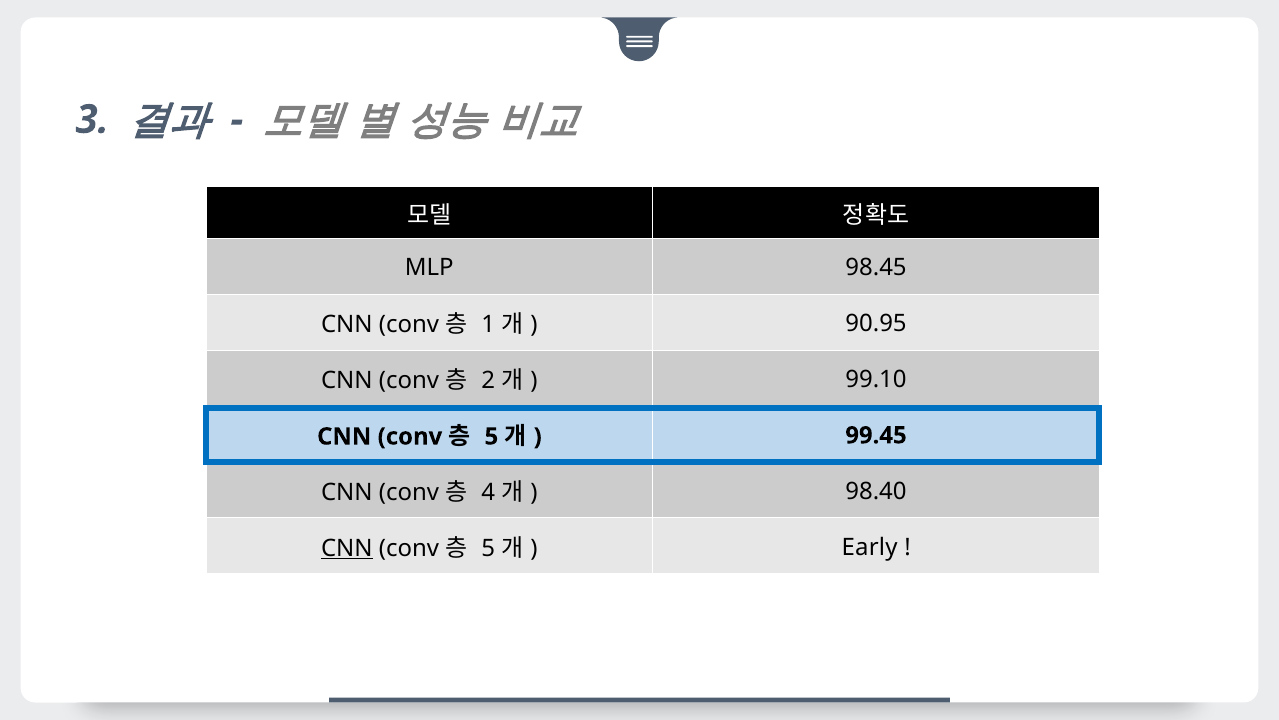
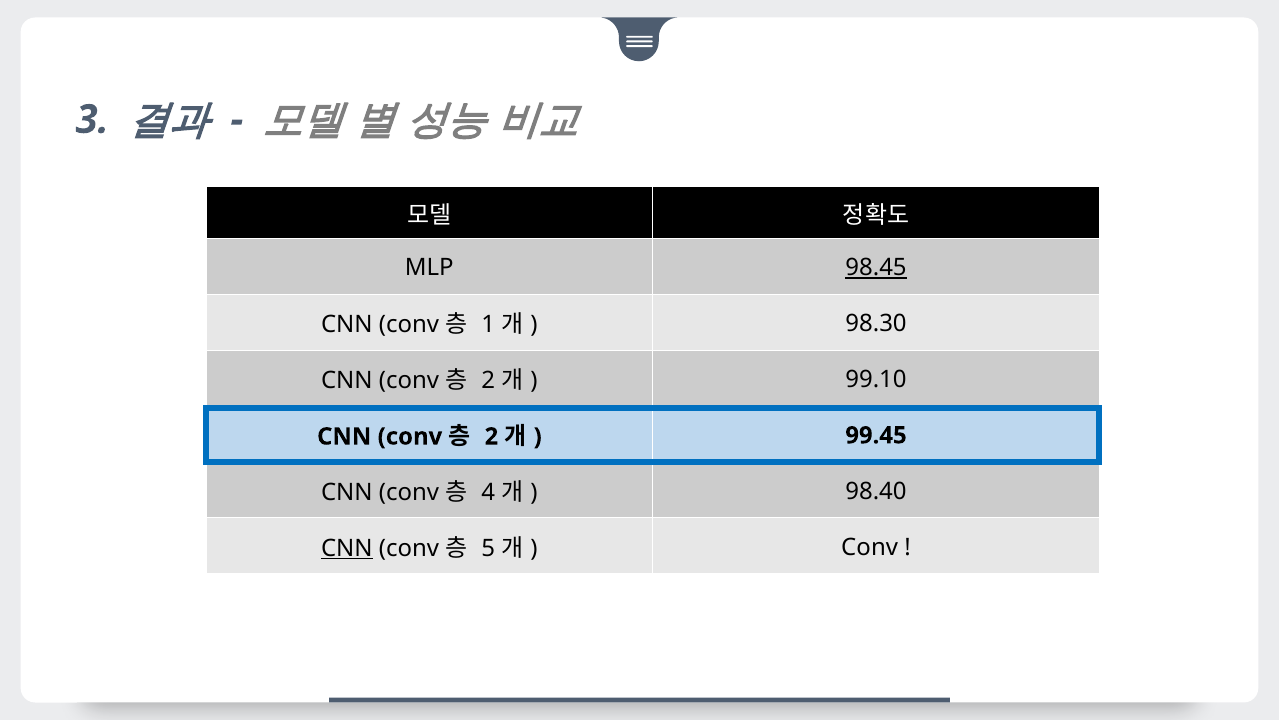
98.45 underline: none -> present
90.95: 90.95 -> 98.30
5 at (491, 436): 5 -> 2
Early at (870, 547): Early -> Conv
